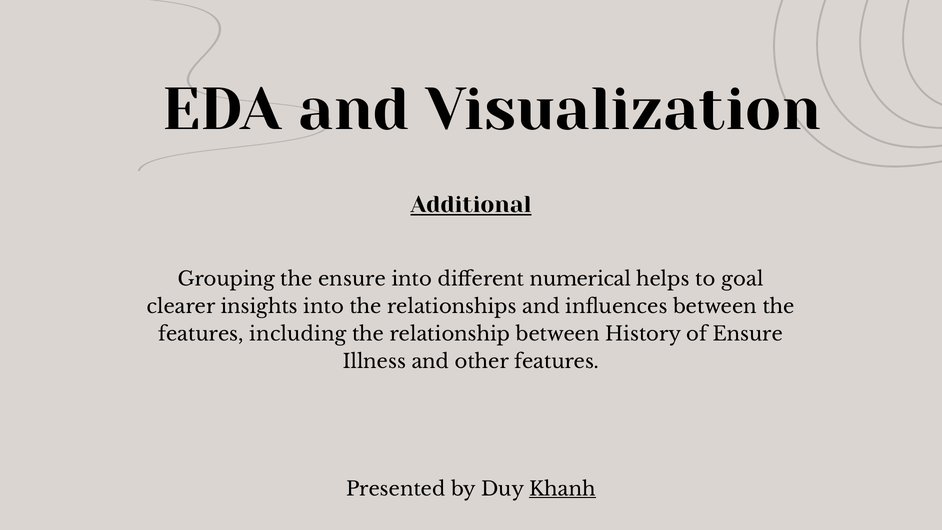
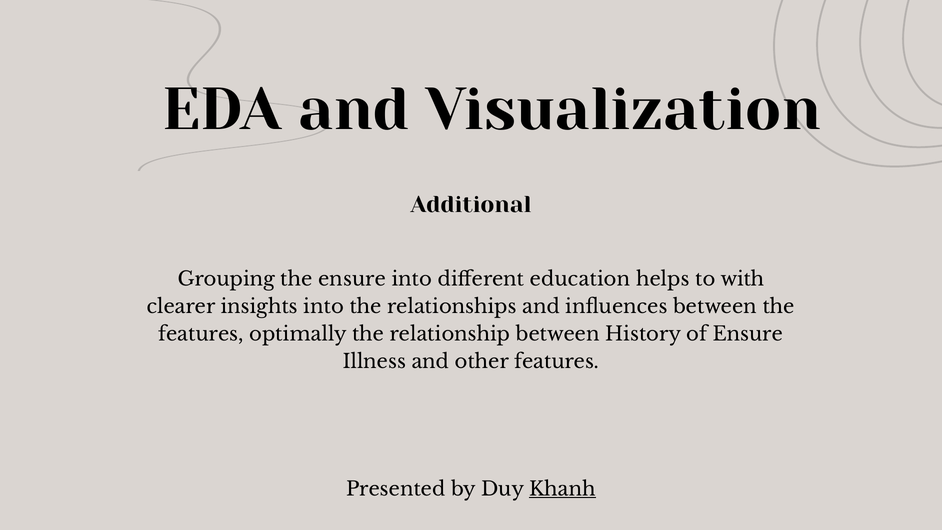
Additional underline: present -> none
numerical: numerical -> education
goal: goal -> with
including: including -> optimally
